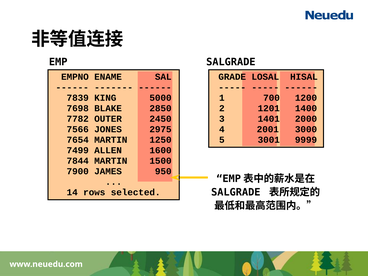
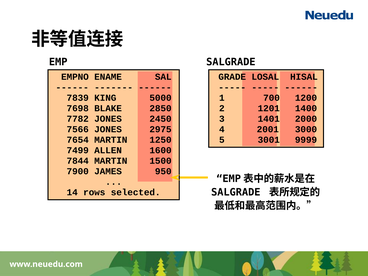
7782 OUTER: OUTER -> JONES
